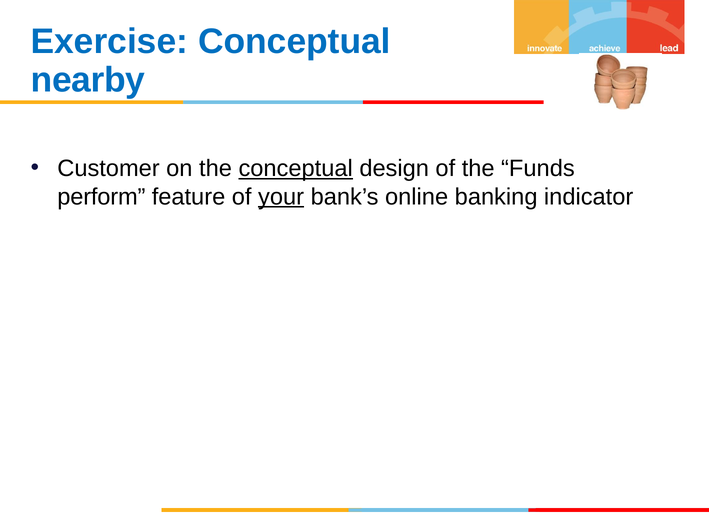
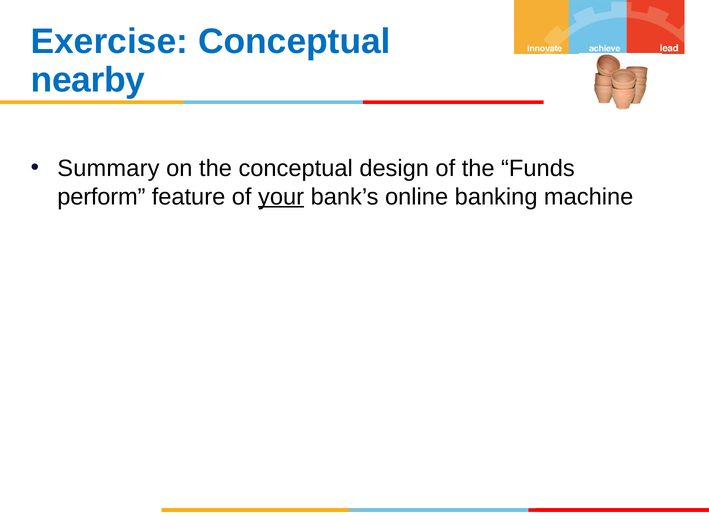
Customer: Customer -> Summary
conceptual at (296, 168) underline: present -> none
indicator: indicator -> machine
